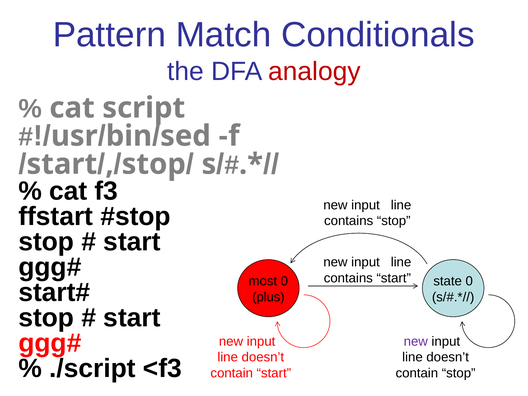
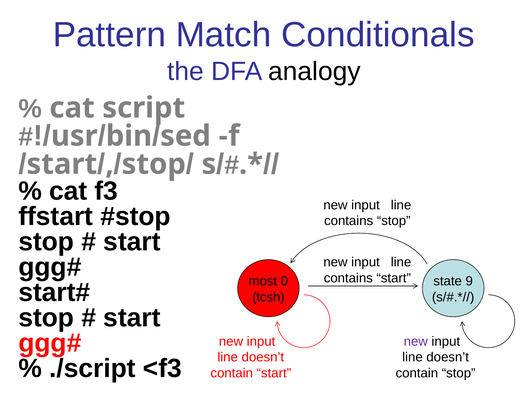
analogy colour: red -> black
state 0: 0 -> 9
plus: plus -> tcsh
